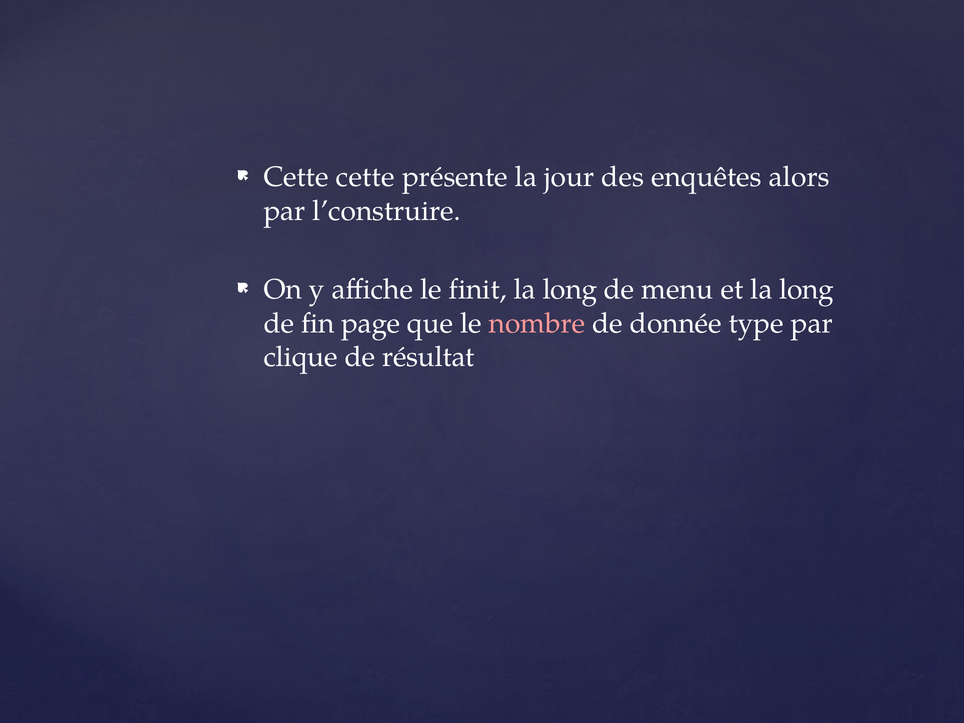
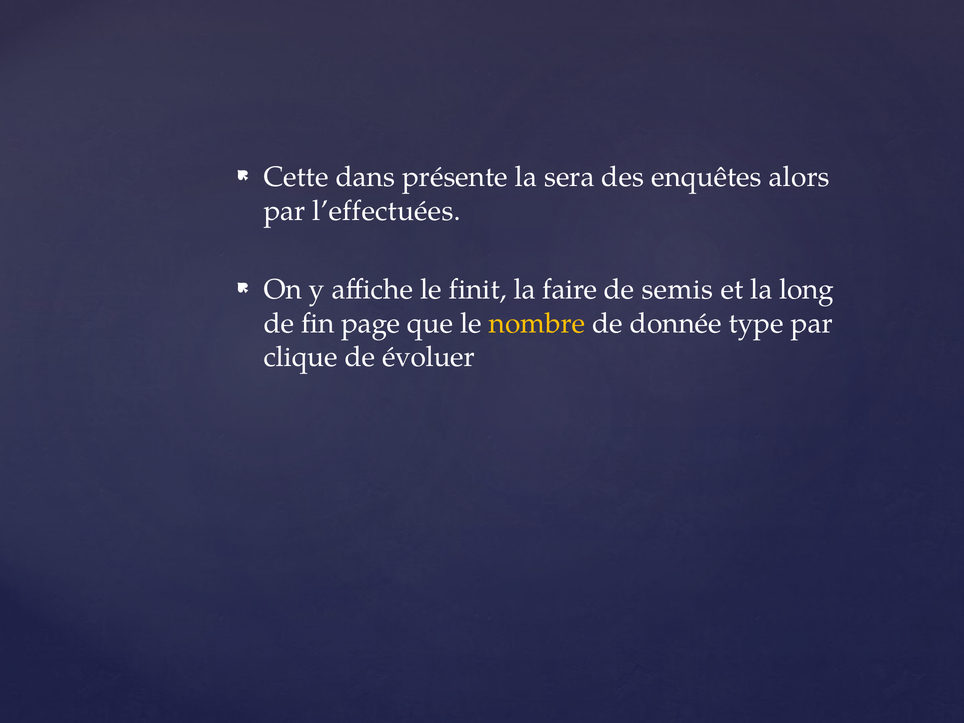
Cette cette: cette -> dans
jour: jour -> sera
l’construire: l’construire -> l’effectuées
long at (570, 290): long -> faire
menu: menu -> semis
nombre colour: pink -> yellow
résultat: résultat -> évoluer
